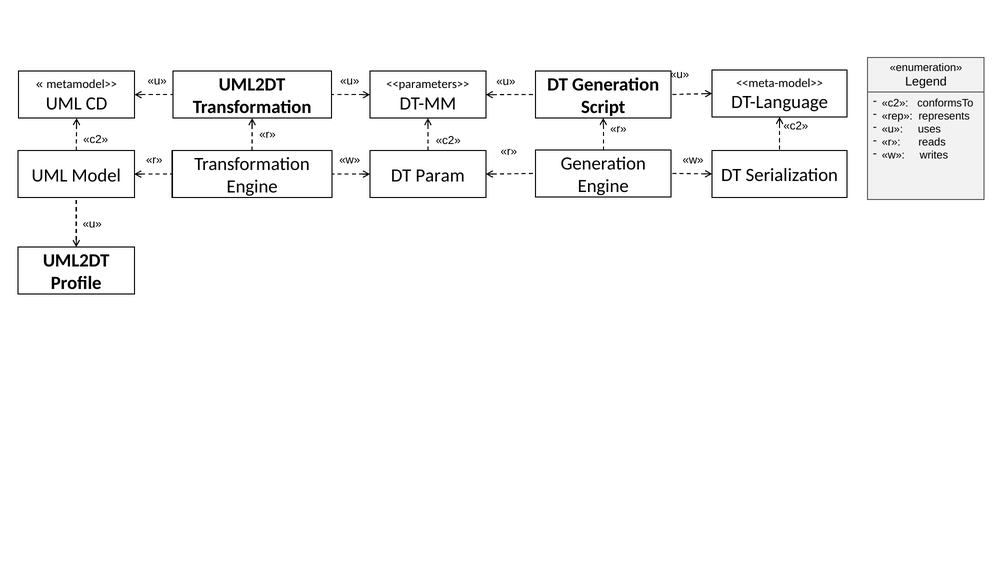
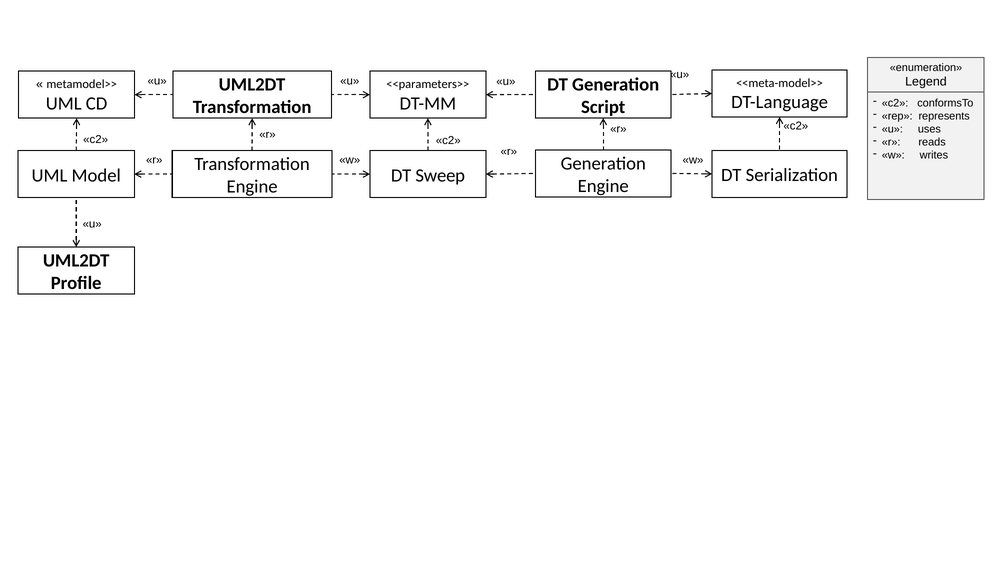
Param: Param -> Sweep
